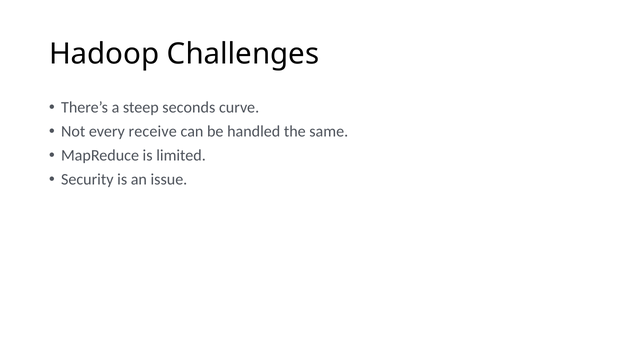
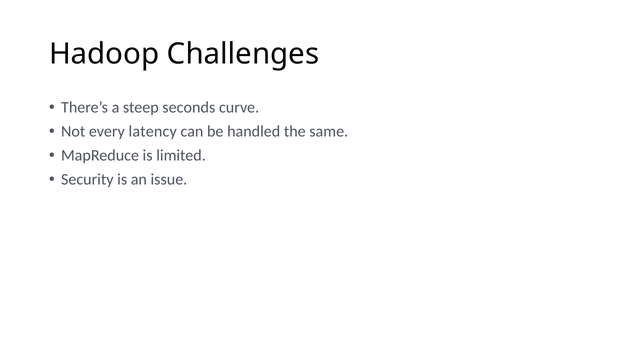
receive: receive -> latency
